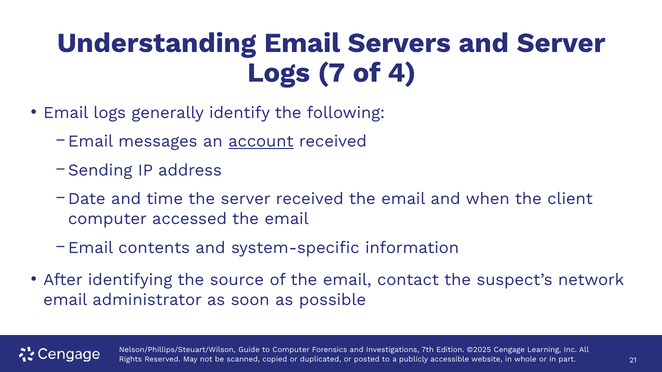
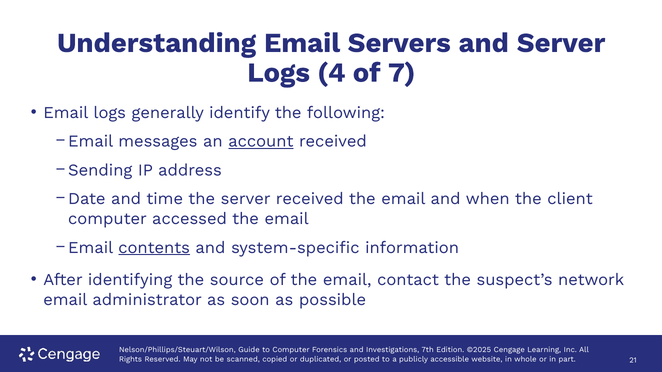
7: 7 -> 4
4: 4 -> 7
contents underline: none -> present
